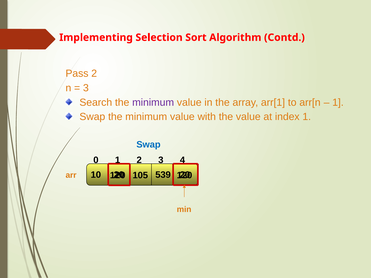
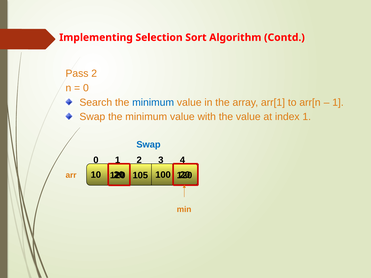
3 at (86, 88): 3 -> 0
minimum at (153, 102) colour: purple -> blue
539: 539 -> 100
